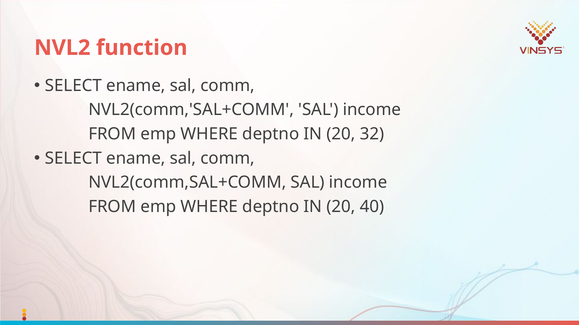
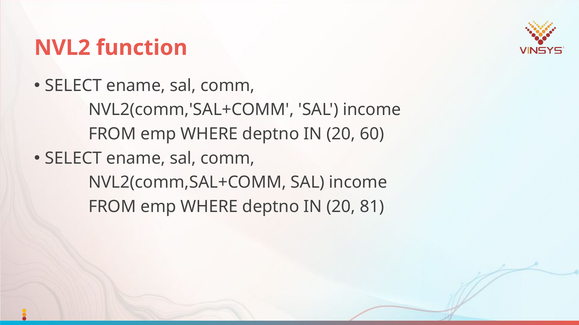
32: 32 -> 60
40: 40 -> 81
